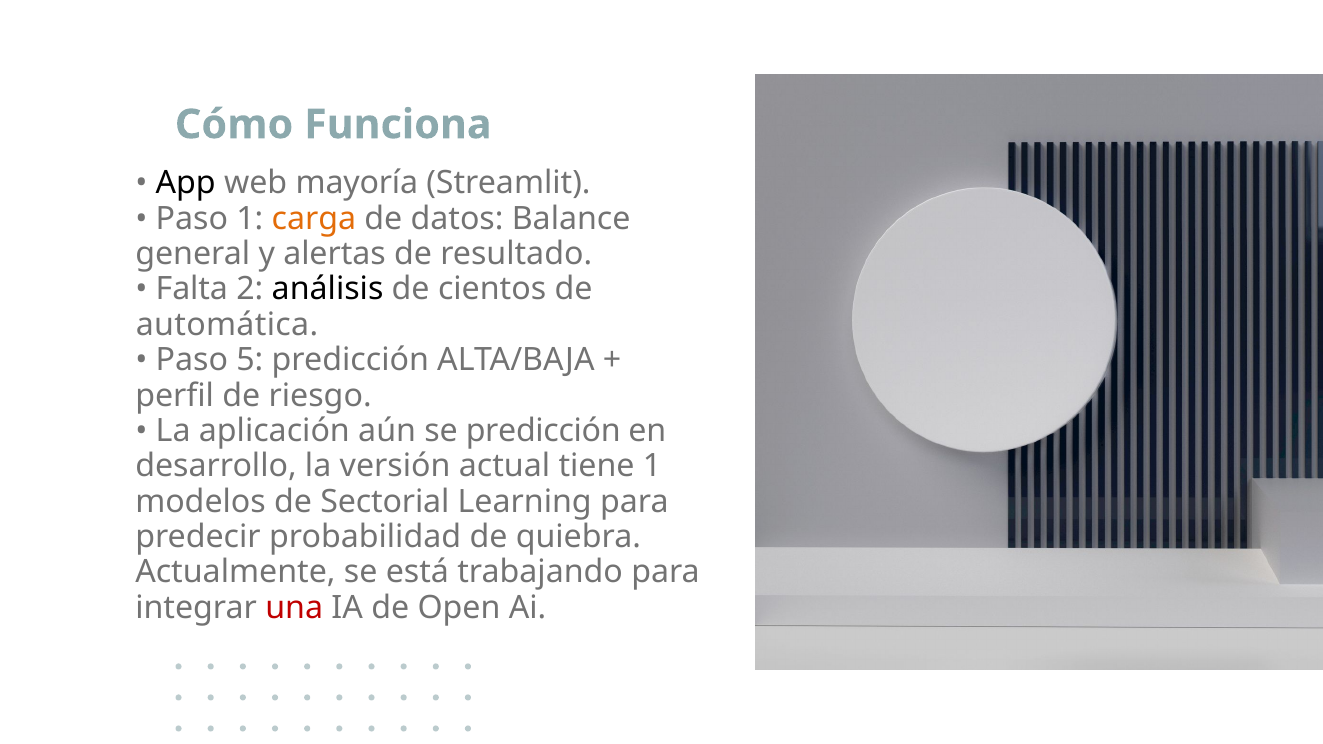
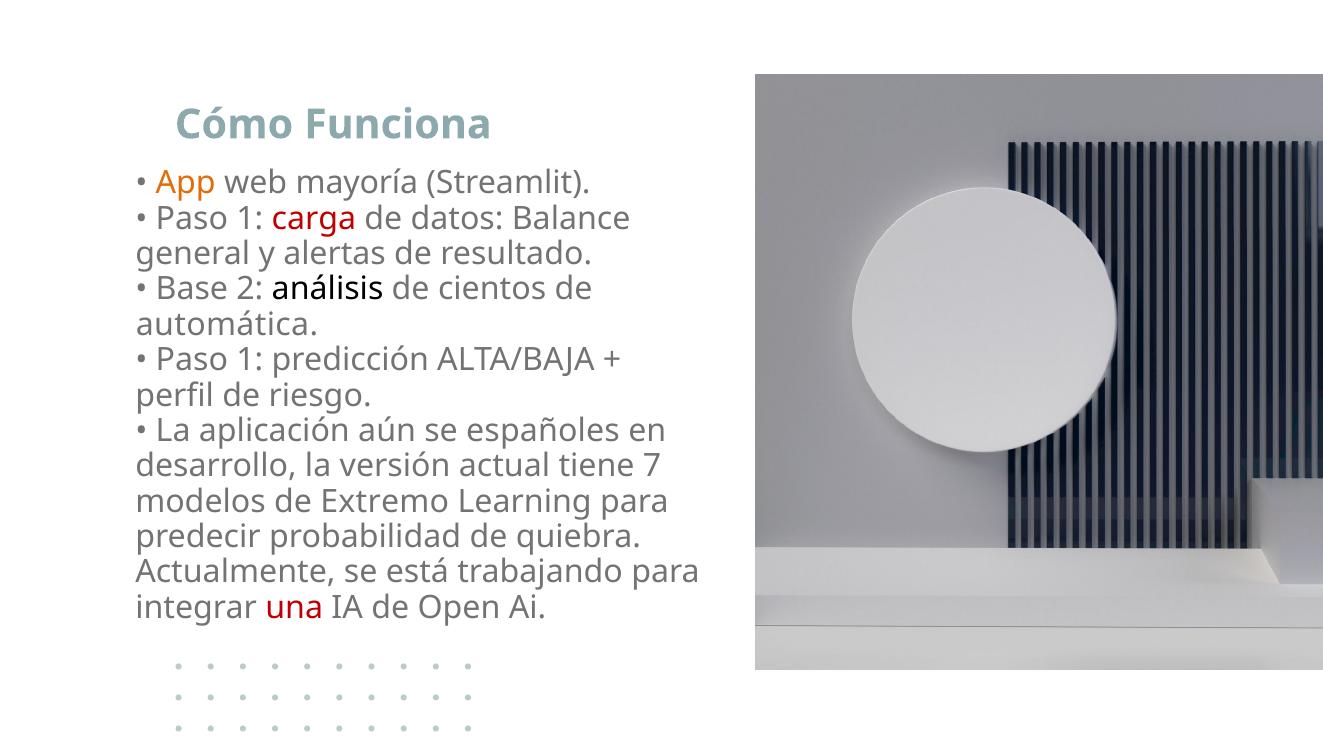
App colour: black -> orange
carga colour: orange -> red
Falta: Falta -> Base
5 at (250, 360): 5 -> 1
se predicción: predicción -> españoles
tiene 1: 1 -> 7
Sectorial: Sectorial -> Extremo
